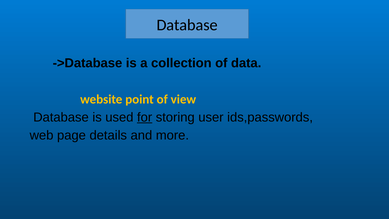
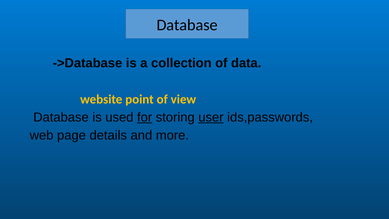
user underline: none -> present
